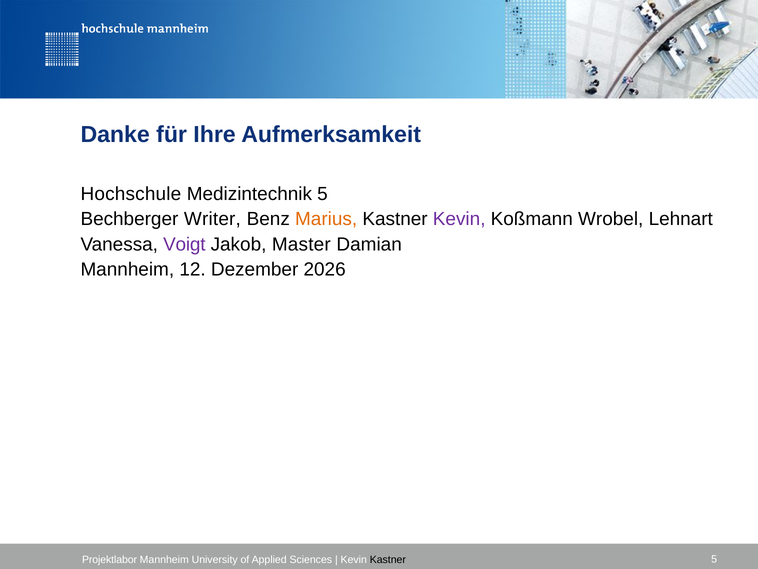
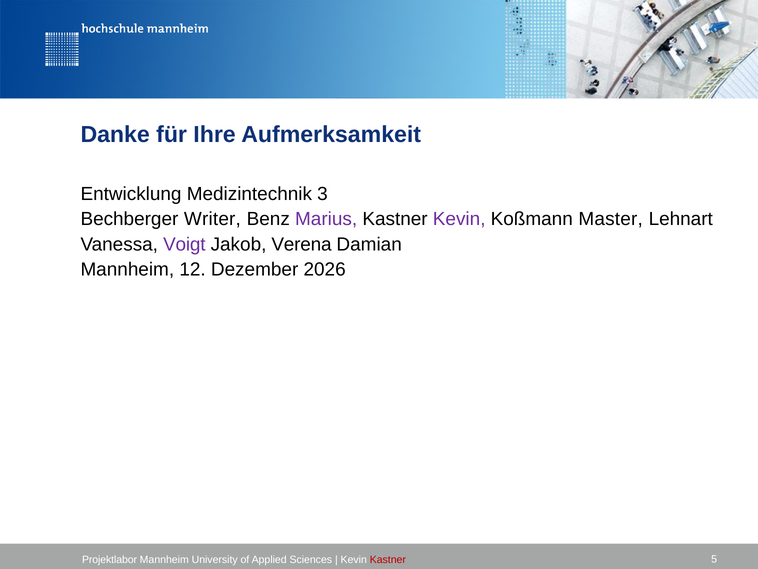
Hochschule: Hochschule -> Entwicklung
Medizintechnik 5: 5 -> 3
Marius colour: orange -> purple
Wrobel: Wrobel -> Master
Master: Master -> Verena
Kastner at (388, 559) colour: black -> red
